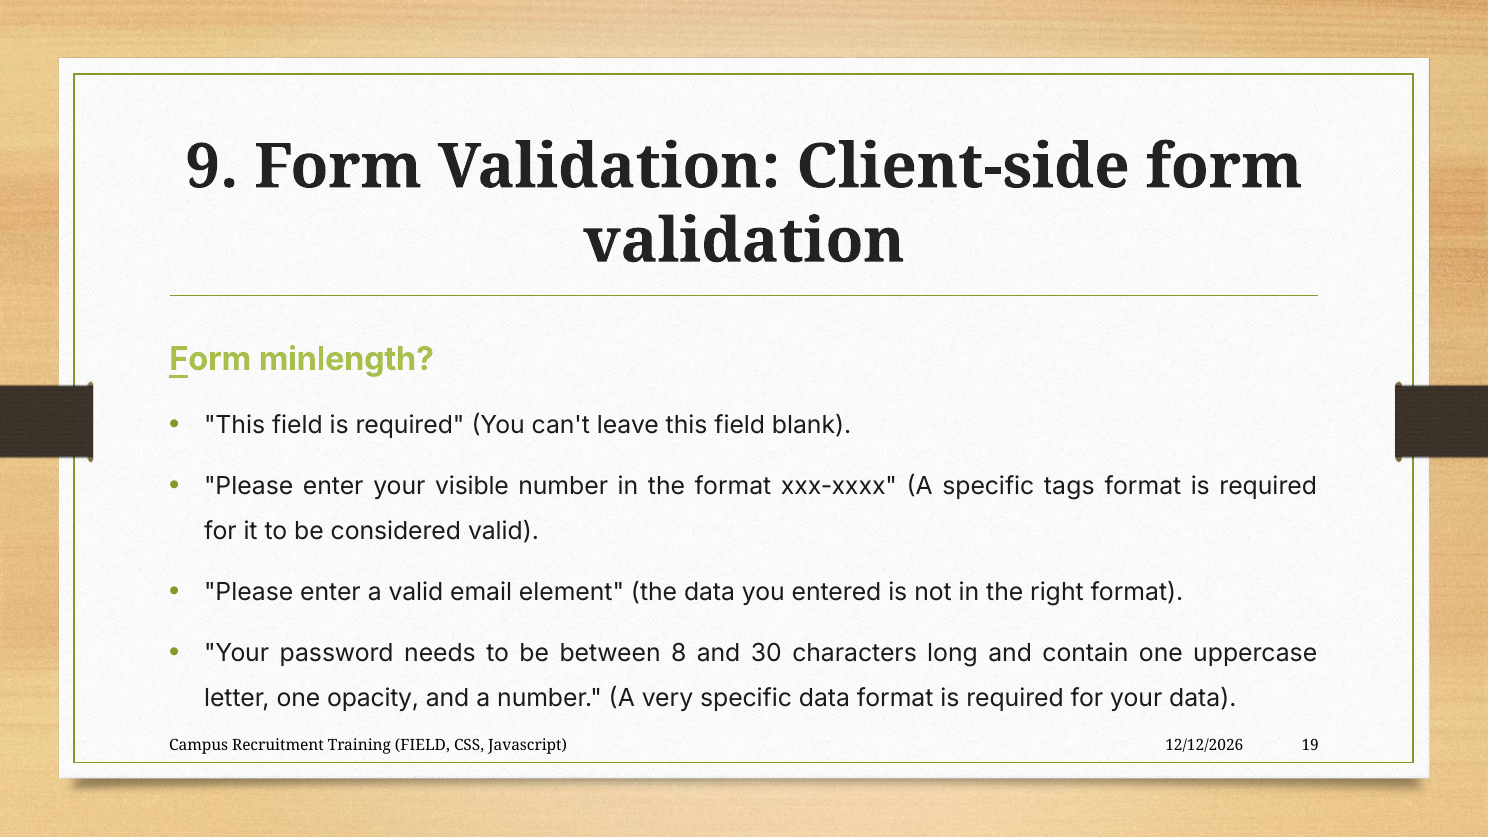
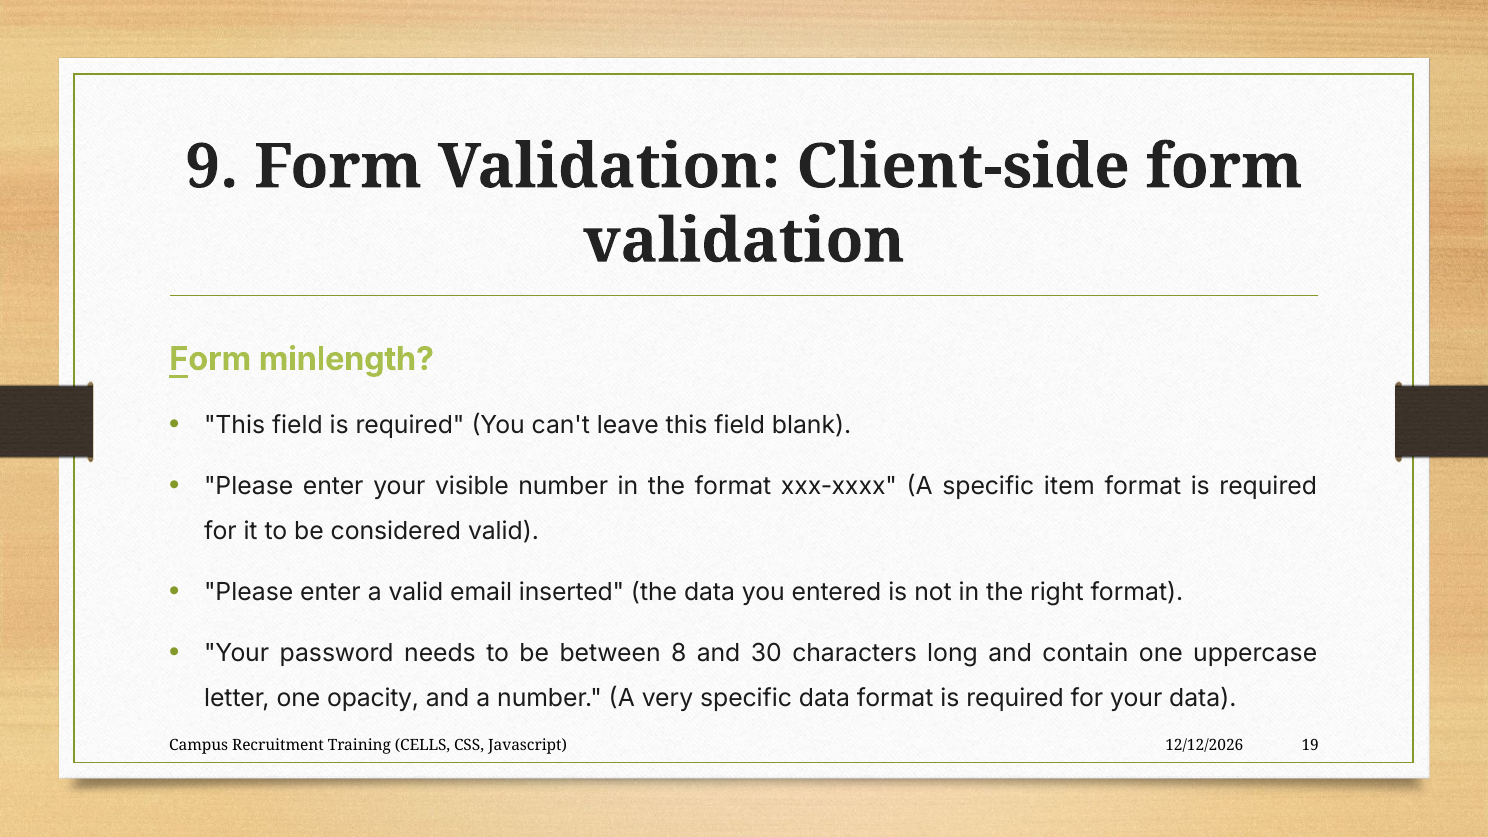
tags: tags -> item
element: element -> inserted
Training FIELD: FIELD -> CELLS
